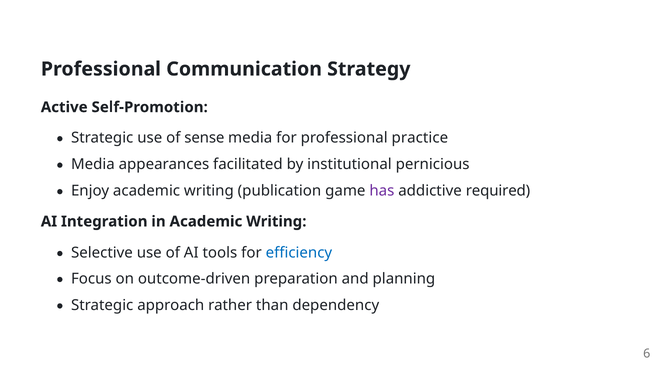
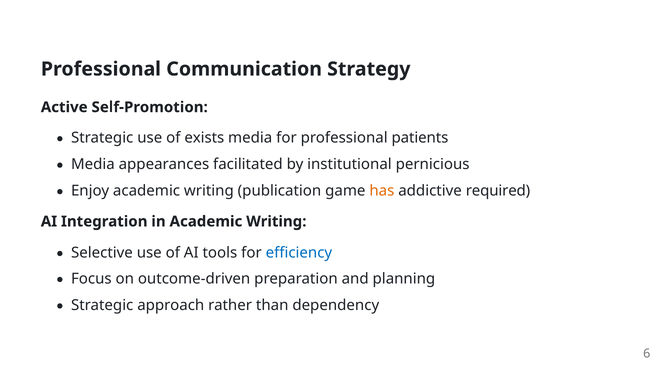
sense: sense -> exists
practice: practice -> patients
has colour: purple -> orange
